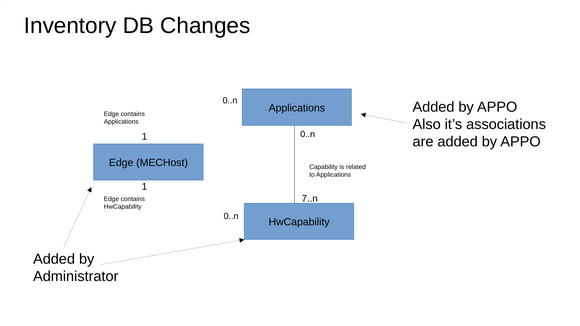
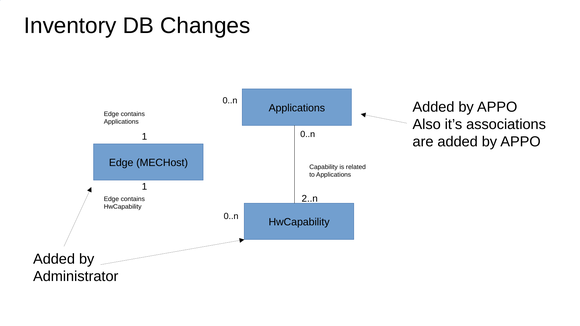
7..n: 7..n -> 2..n
